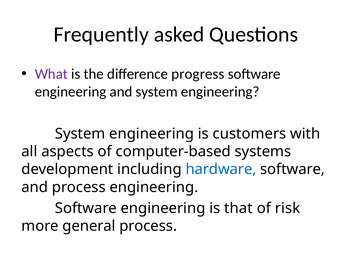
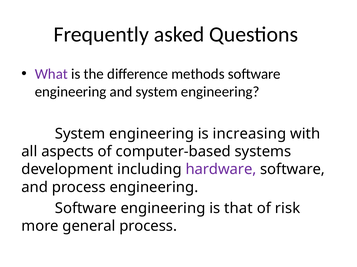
progress: progress -> methods
customers: customers -> increasing
hardware colour: blue -> purple
